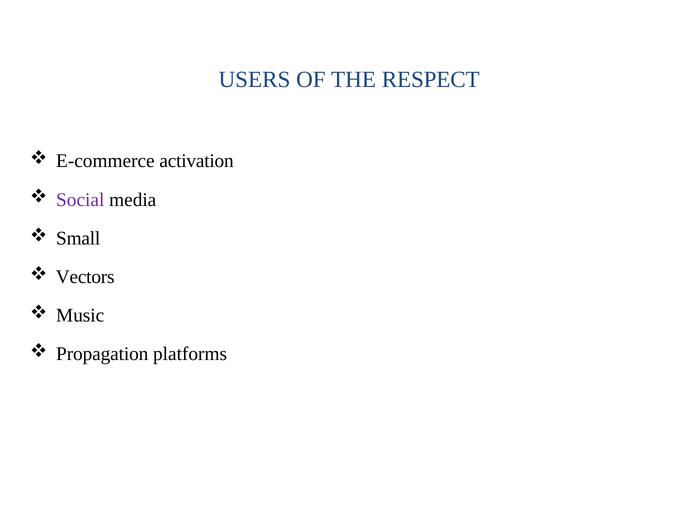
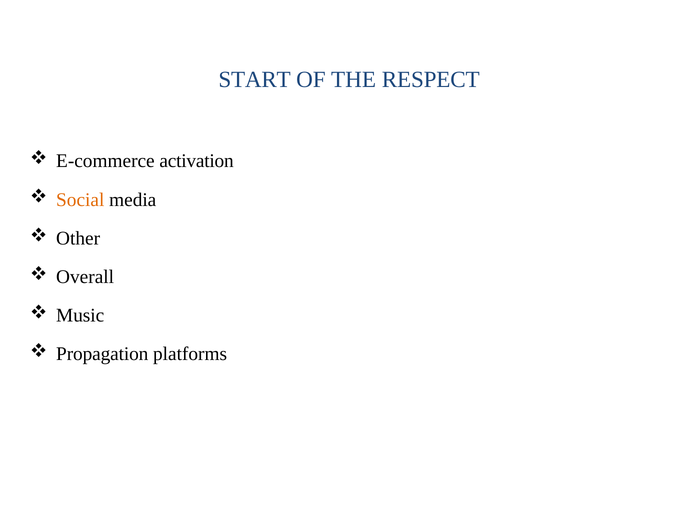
USERS: USERS -> START
Social colour: purple -> orange
Small: Small -> Other
Vectors: Vectors -> Overall
